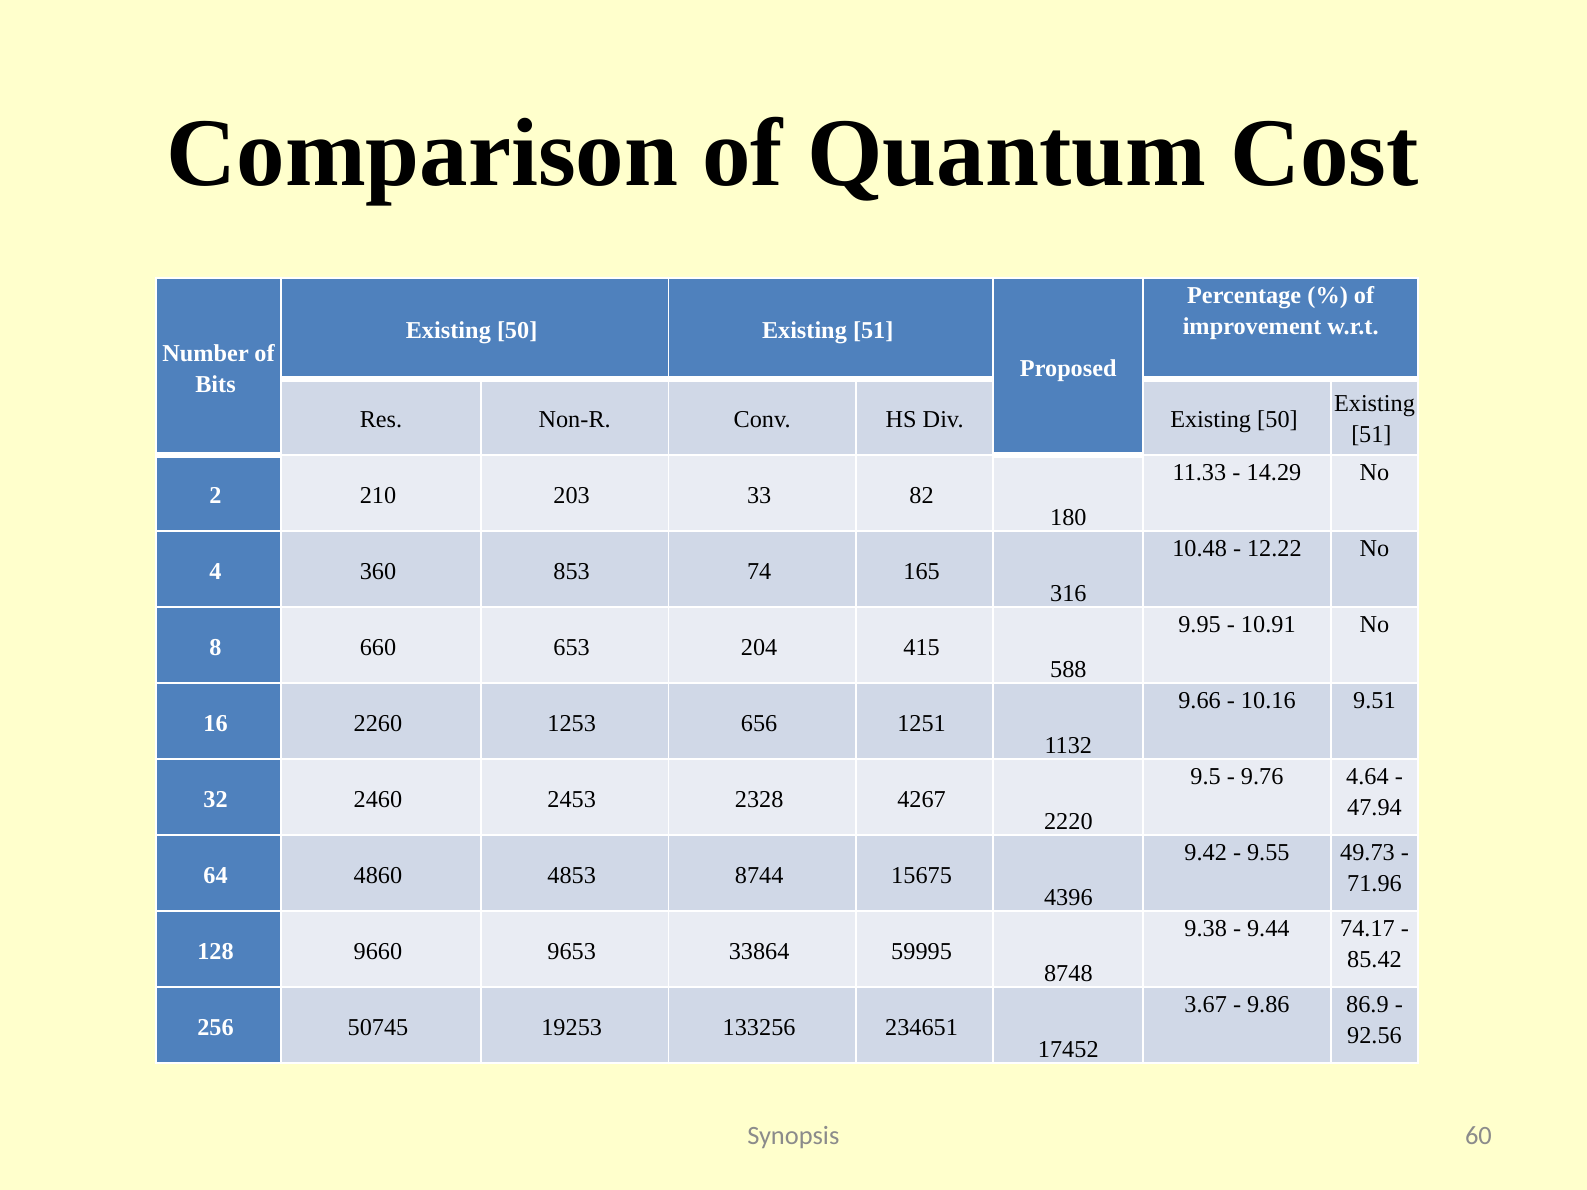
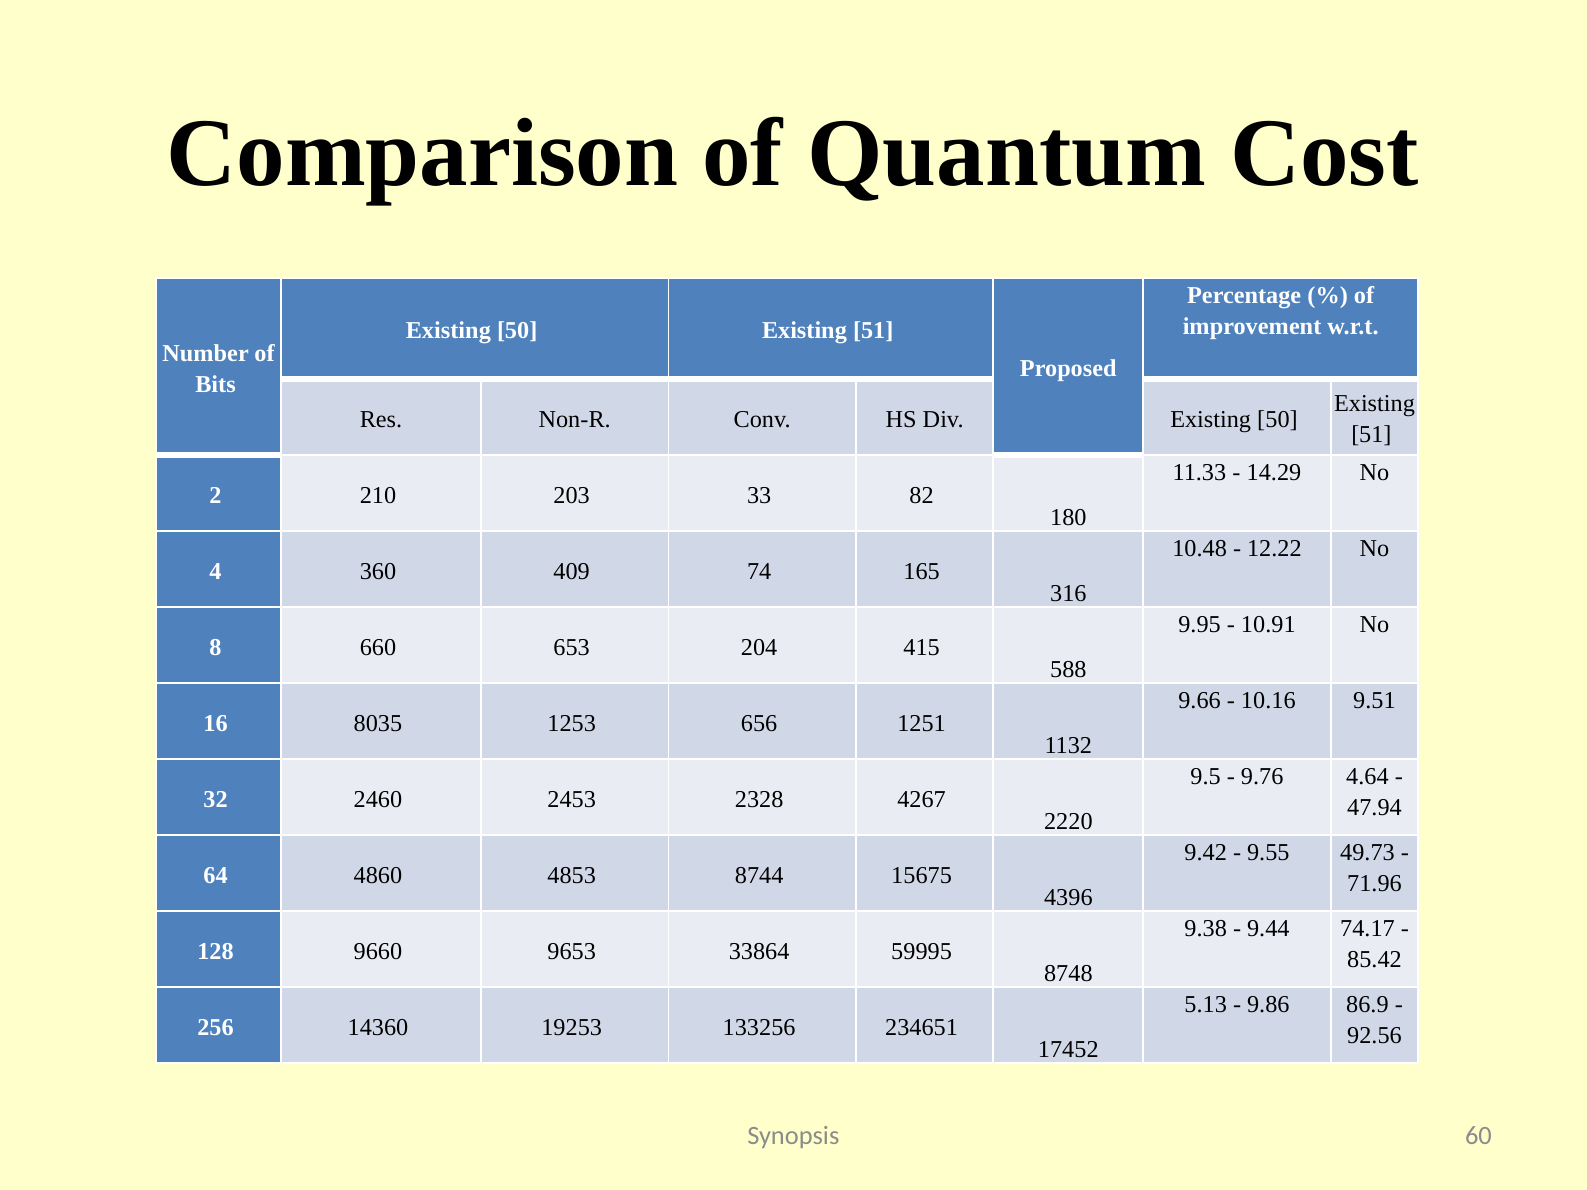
853: 853 -> 409
2260: 2260 -> 8035
3.67: 3.67 -> 5.13
50745: 50745 -> 14360
